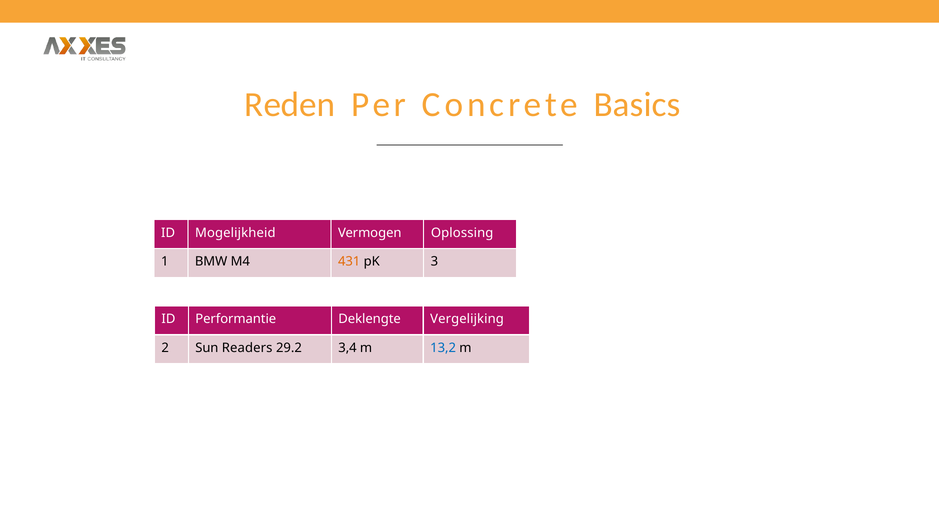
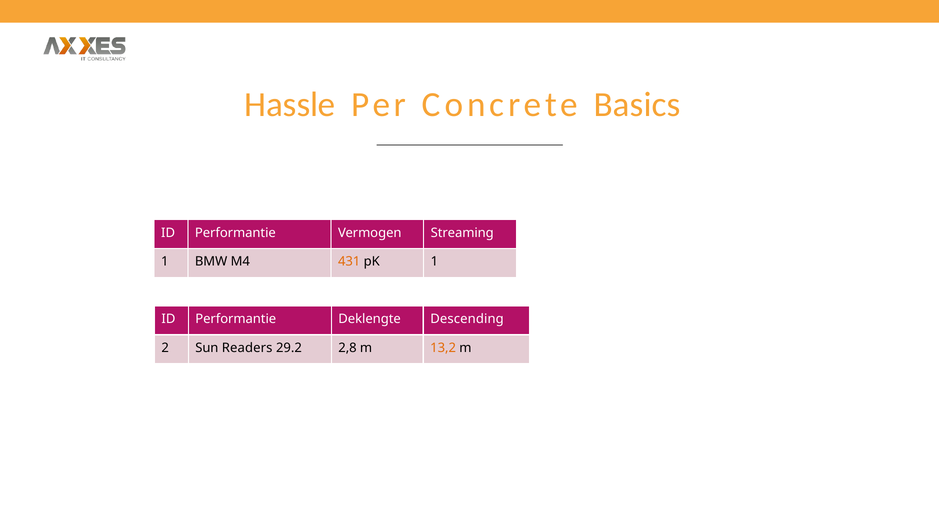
Reden: Reden -> Hassle
Mogelijkheid at (235, 233): Mogelijkheid -> Performantie
Oplossing: Oplossing -> Streaming
pK 3: 3 -> 1
Vergelijking: Vergelijking -> Descending
3,4: 3,4 -> 2,8
13,2 colour: blue -> orange
